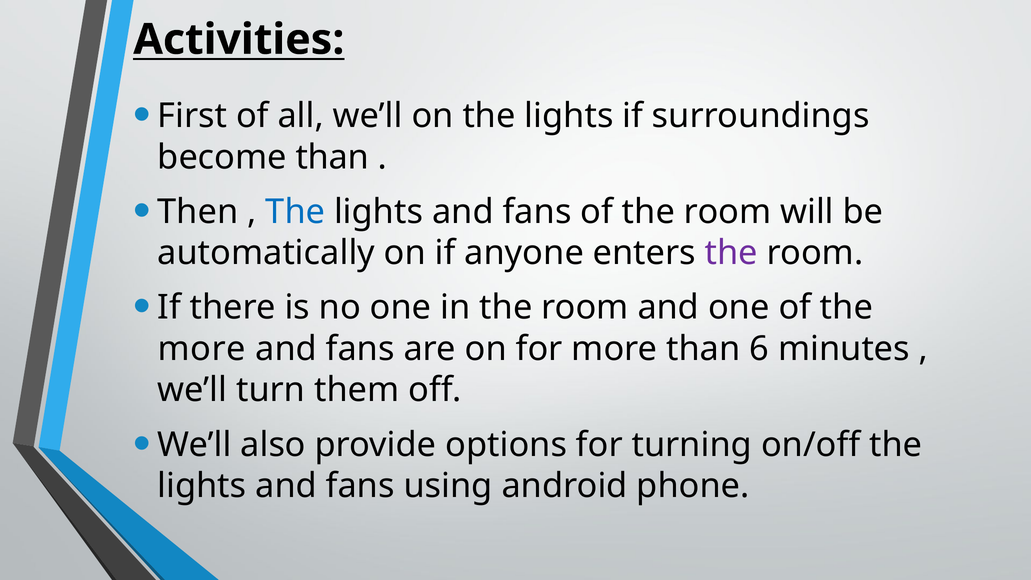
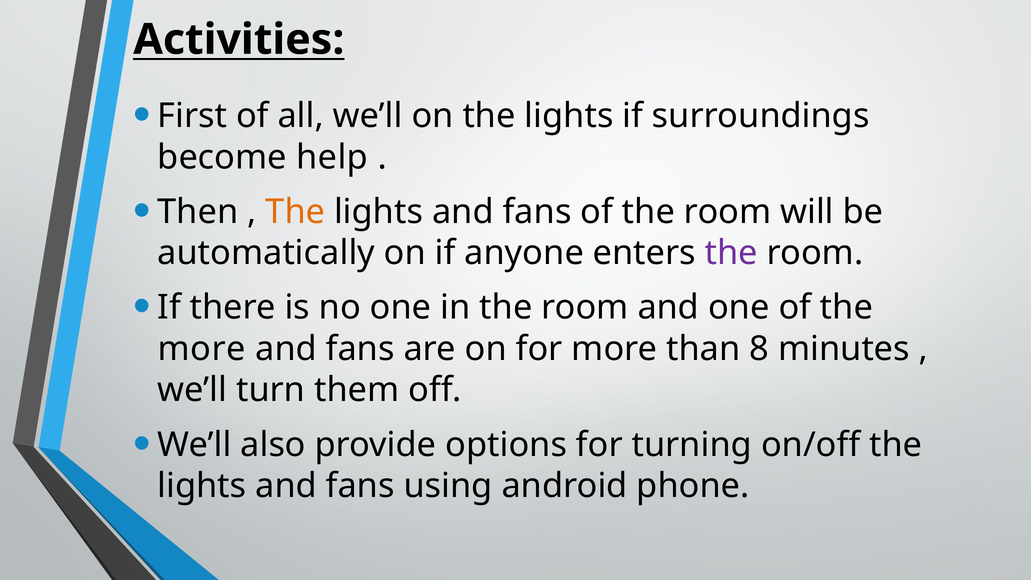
become than: than -> help
The at (295, 212) colour: blue -> orange
6: 6 -> 8
